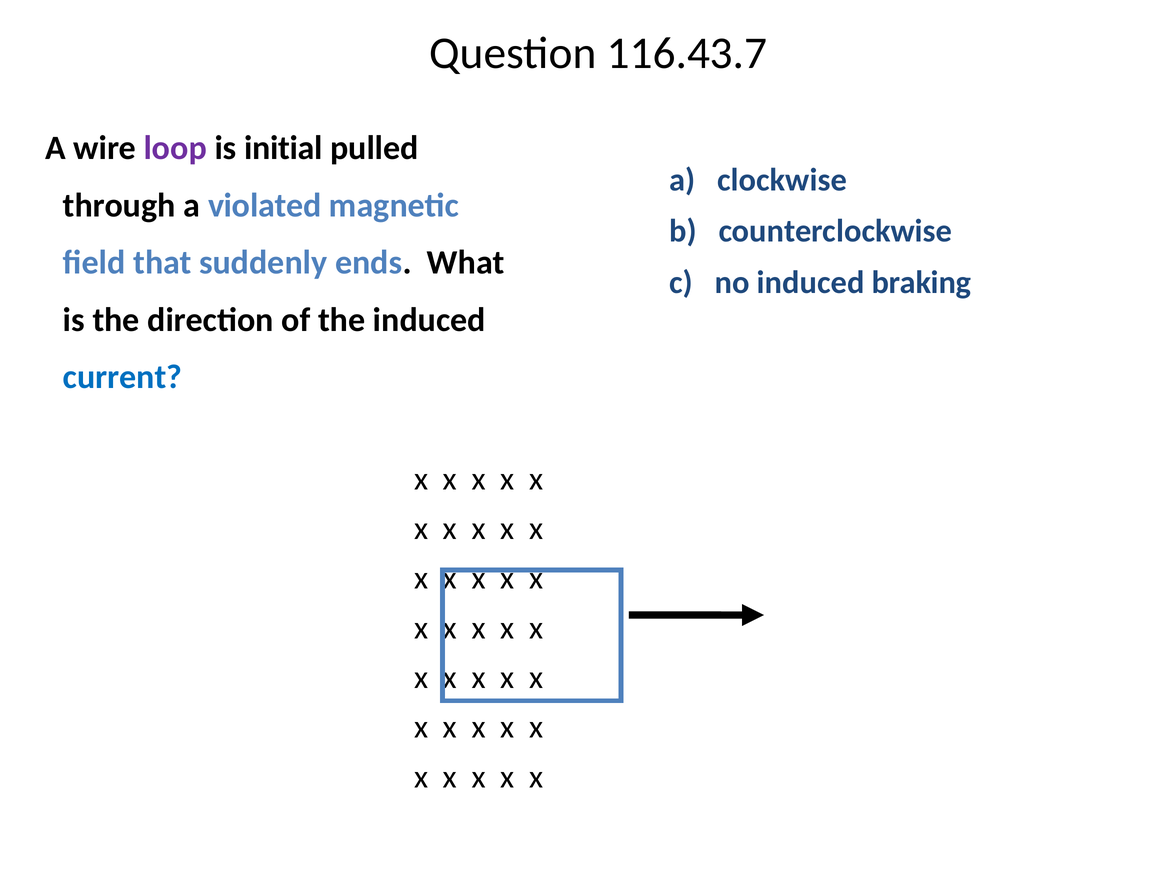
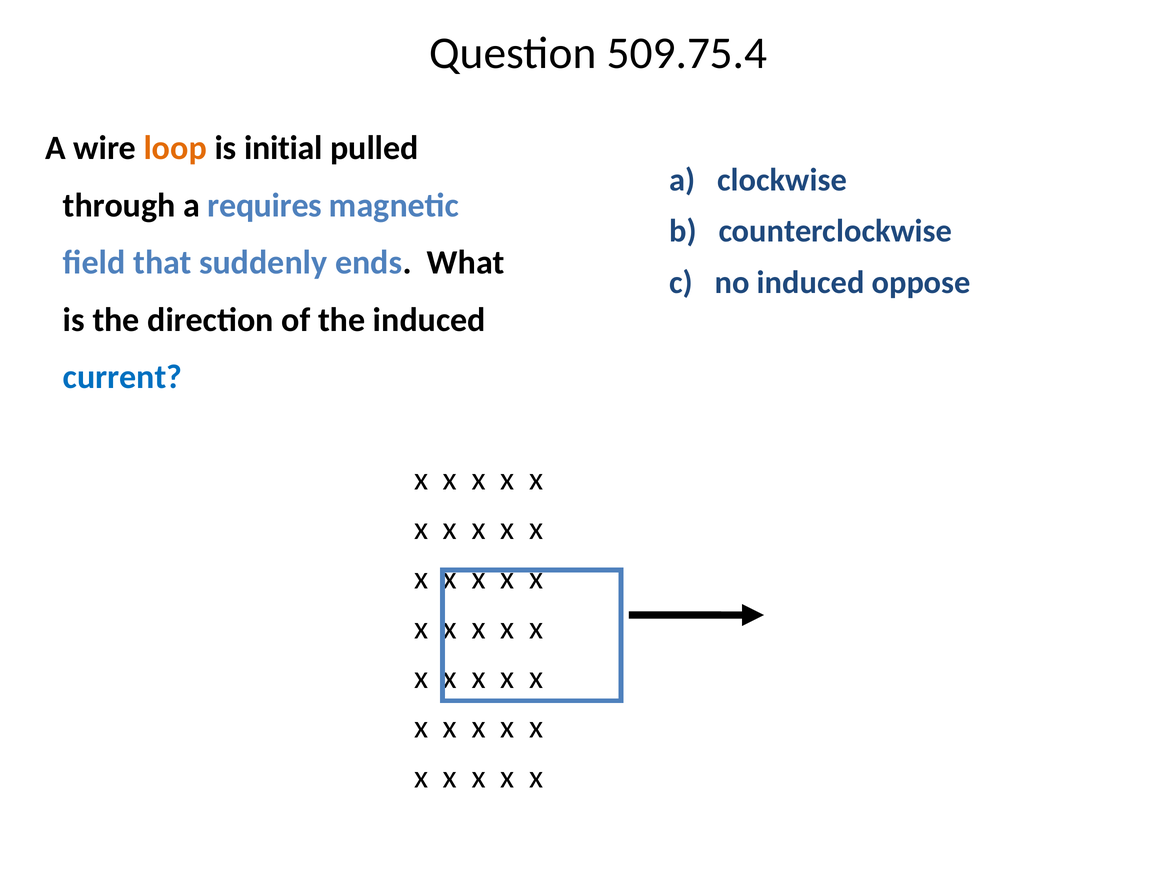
116.43.7: 116.43.7 -> 509.75.4
loop colour: purple -> orange
violated: violated -> requires
braking: braking -> oppose
